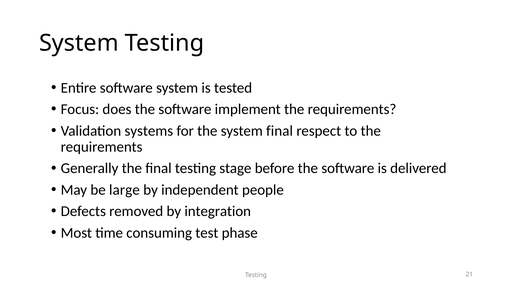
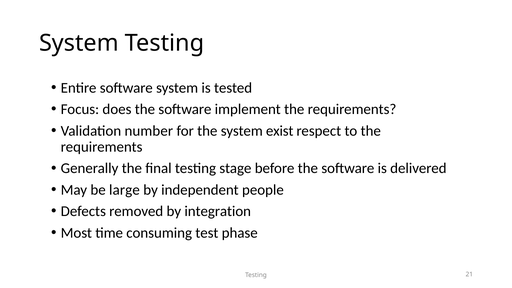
systems: systems -> number
system final: final -> exist
